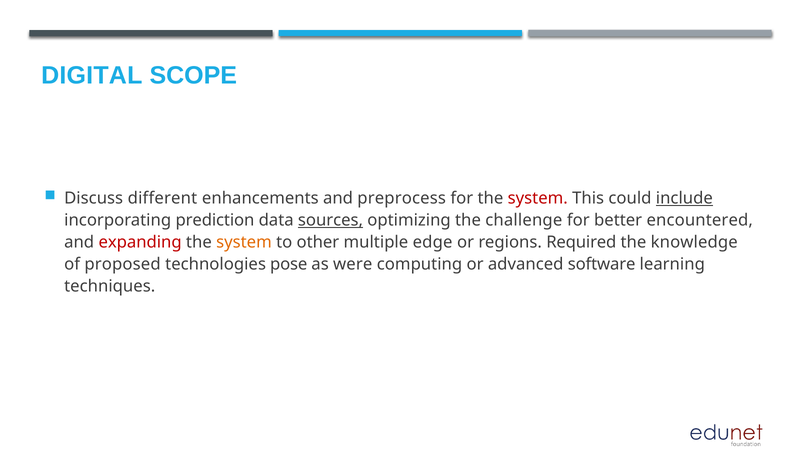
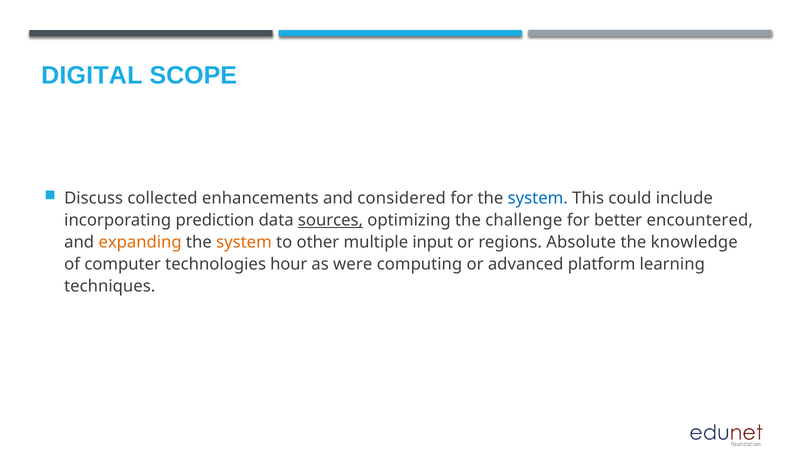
different: different -> collected
preprocess: preprocess -> considered
system at (538, 198) colour: red -> blue
include underline: present -> none
expanding colour: red -> orange
edge: edge -> input
Required: Required -> Absolute
proposed: proposed -> computer
pose: pose -> hour
software: software -> platform
